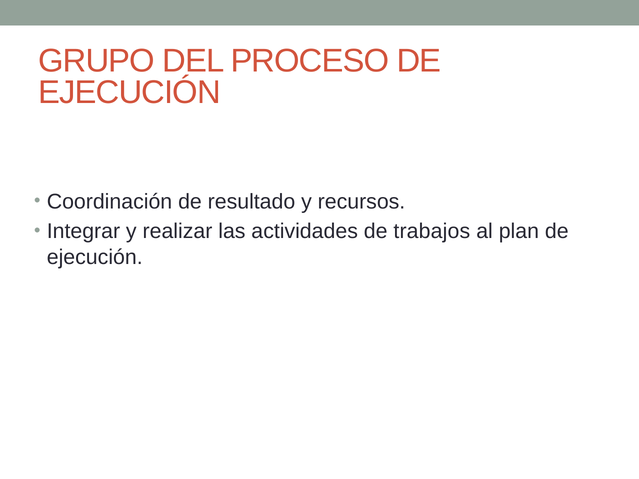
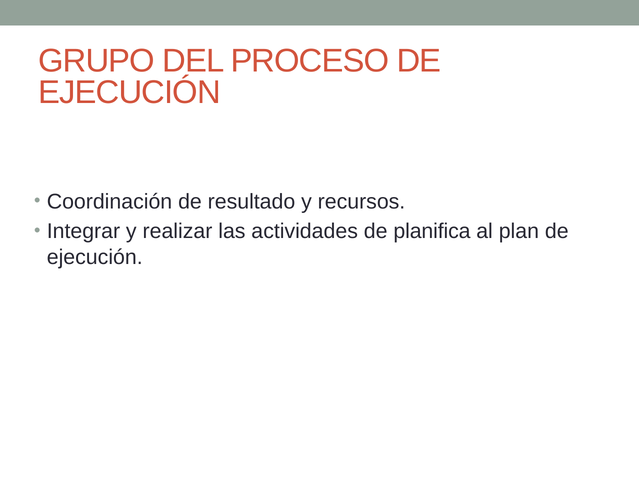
trabajos: trabajos -> planifica
